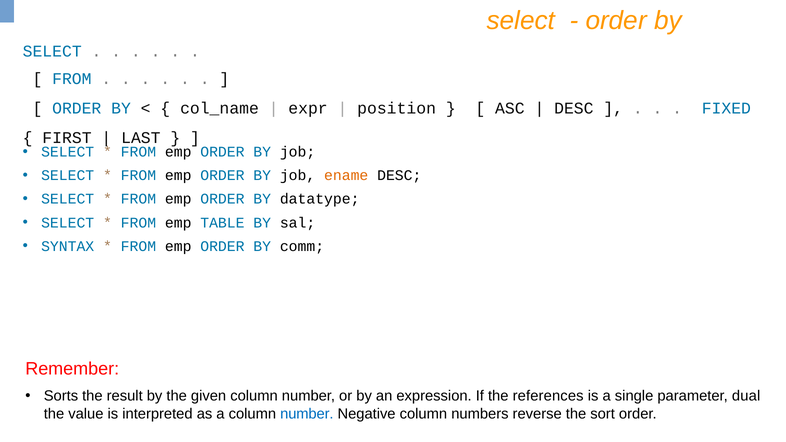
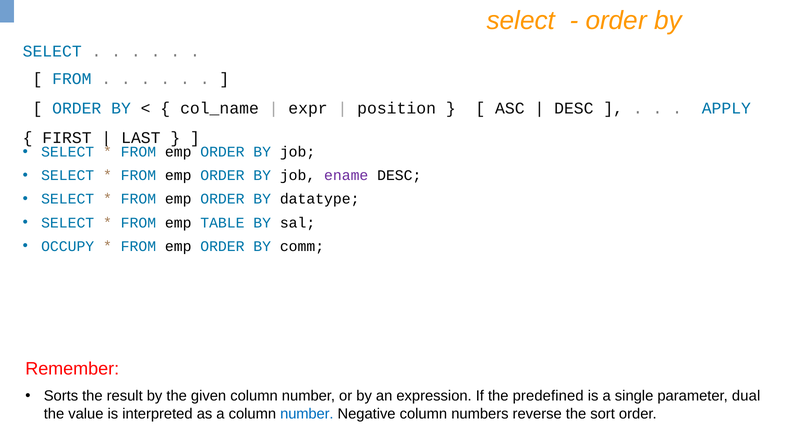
FIXED: FIXED -> APPLY
ename colour: orange -> purple
SYNTAX: SYNTAX -> OCCUPY
references: references -> predefined
